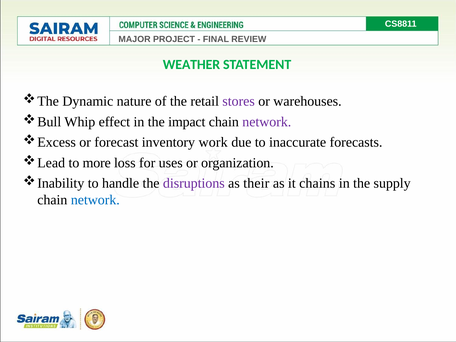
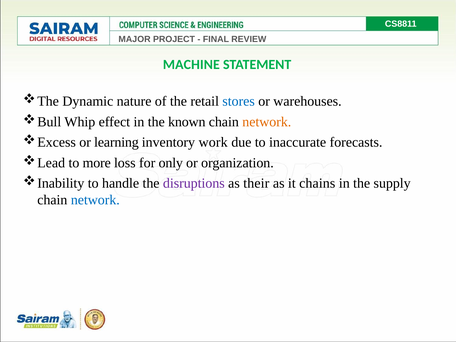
WEATHER: WEATHER -> MACHINE
stores colour: purple -> blue
impact: impact -> known
network at (267, 122) colour: purple -> orange
forecast: forecast -> learning
uses: uses -> only
